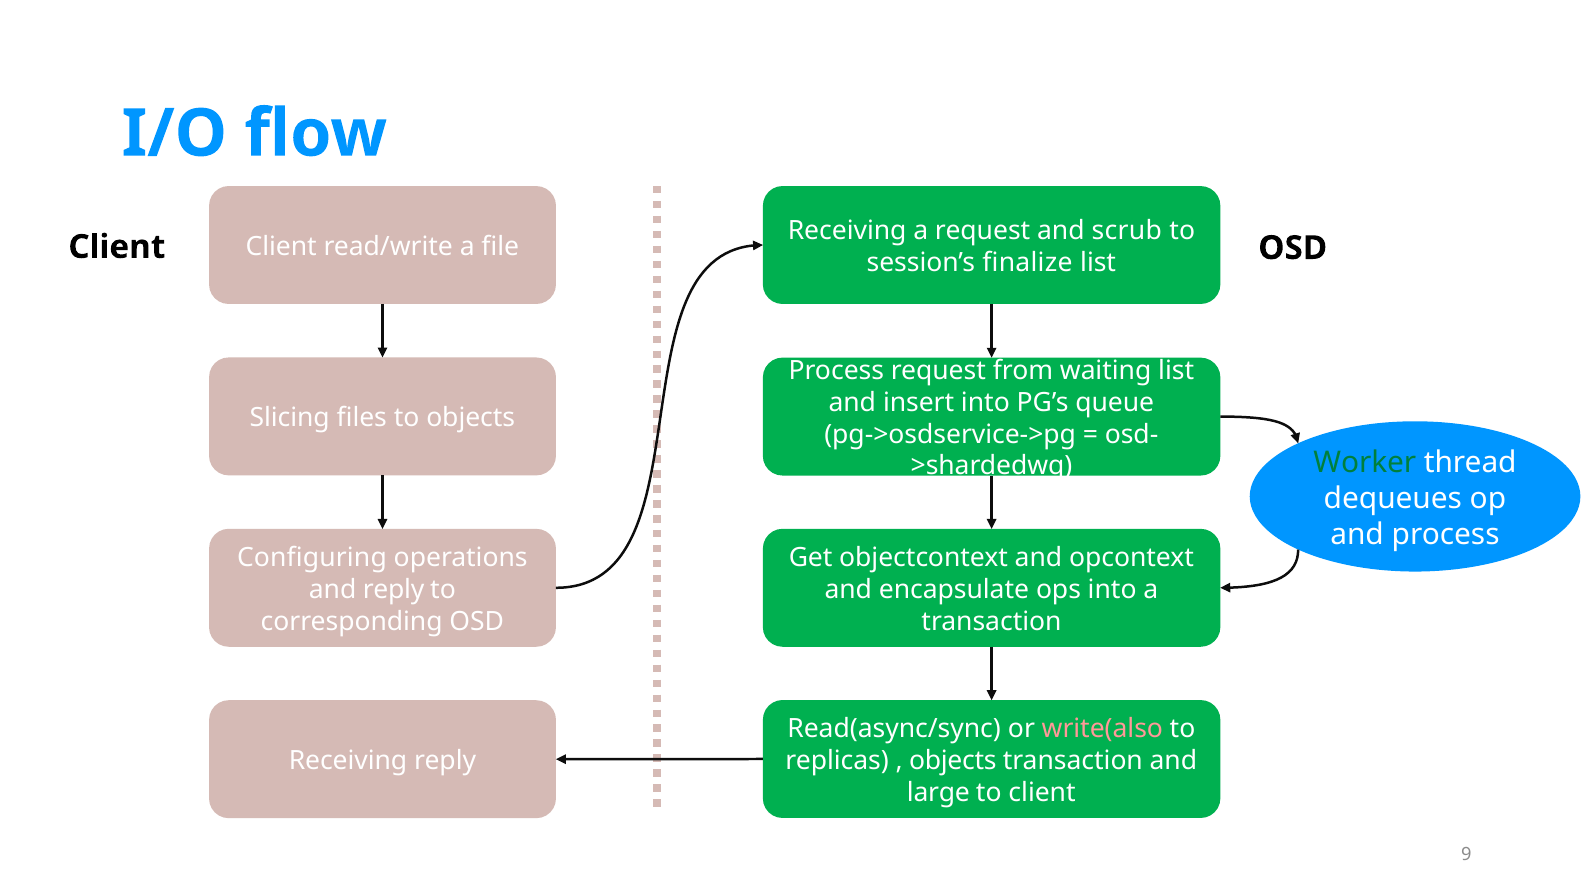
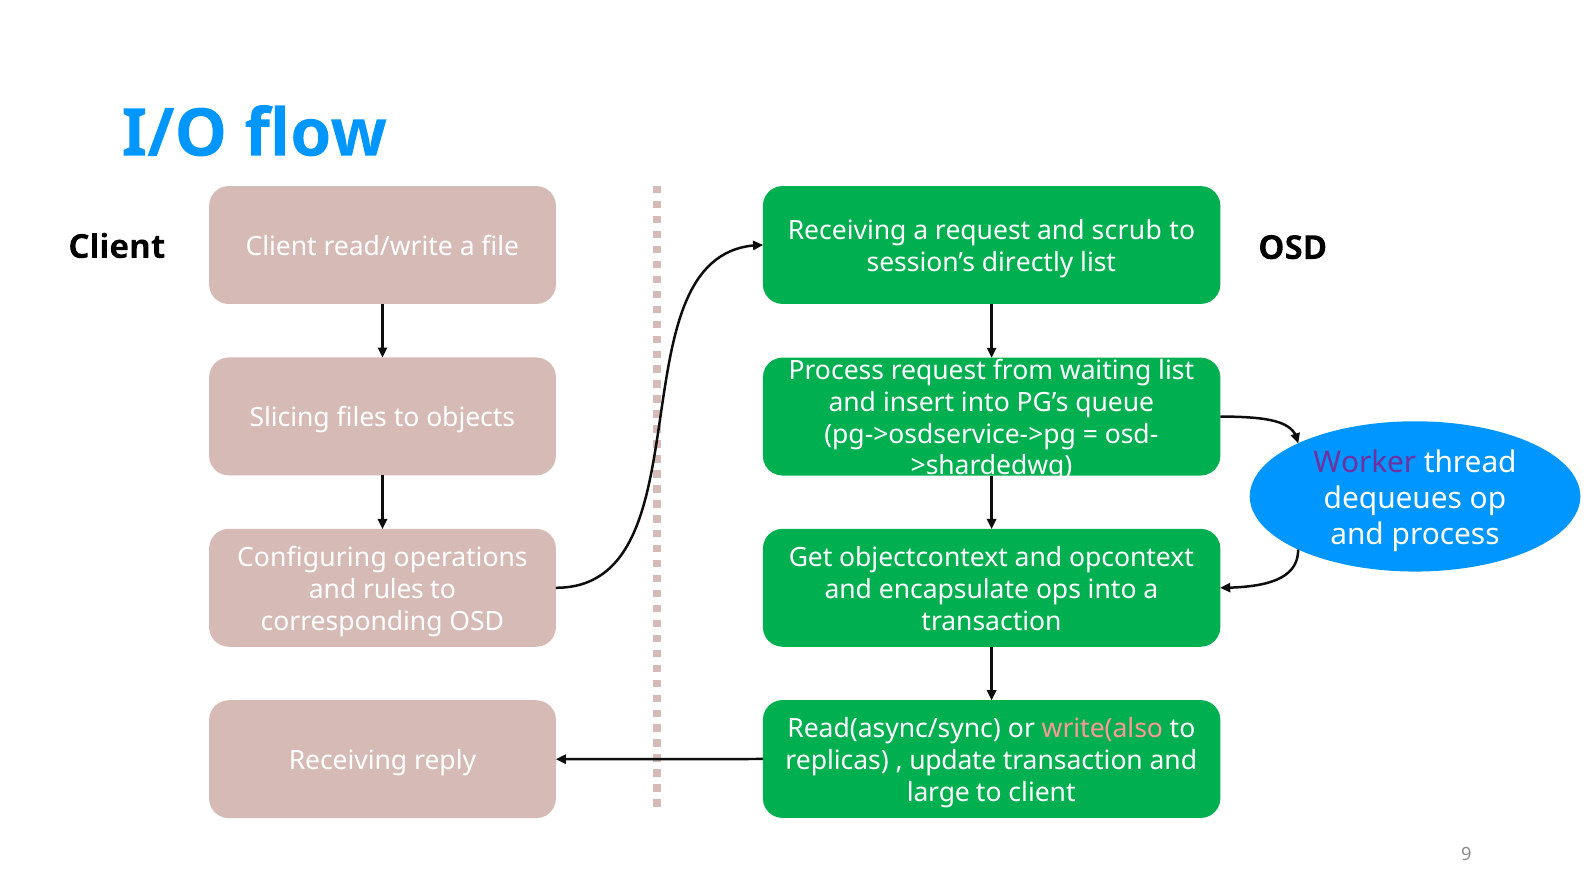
finalize: finalize -> directly
Worker colour: green -> purple
and reply: reply -> rules
objects at (953, 761): objects -> update
